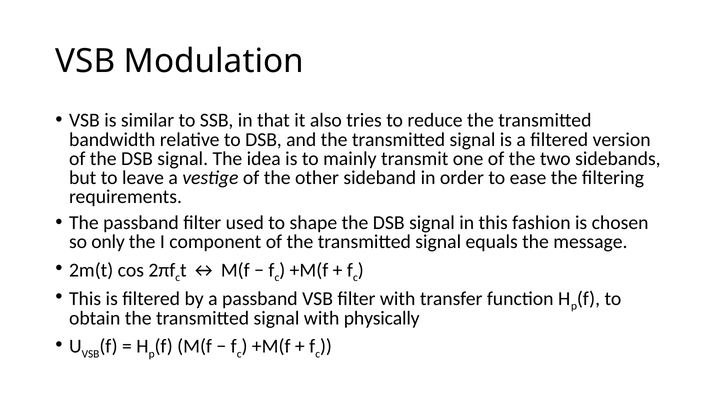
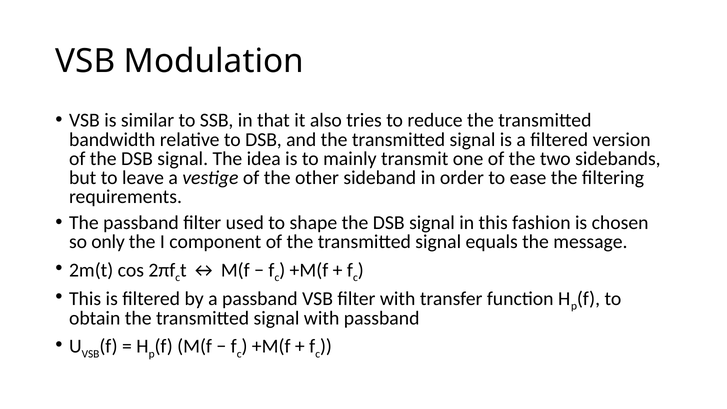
with physically: physically -> passband
